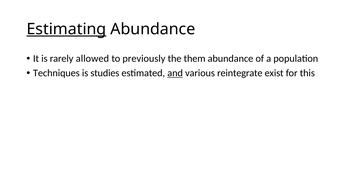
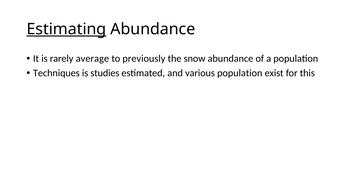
allowed: allowed -> average
them: them -> snow
and underline: present -> none
various reintegrate: reintegrate -> population
